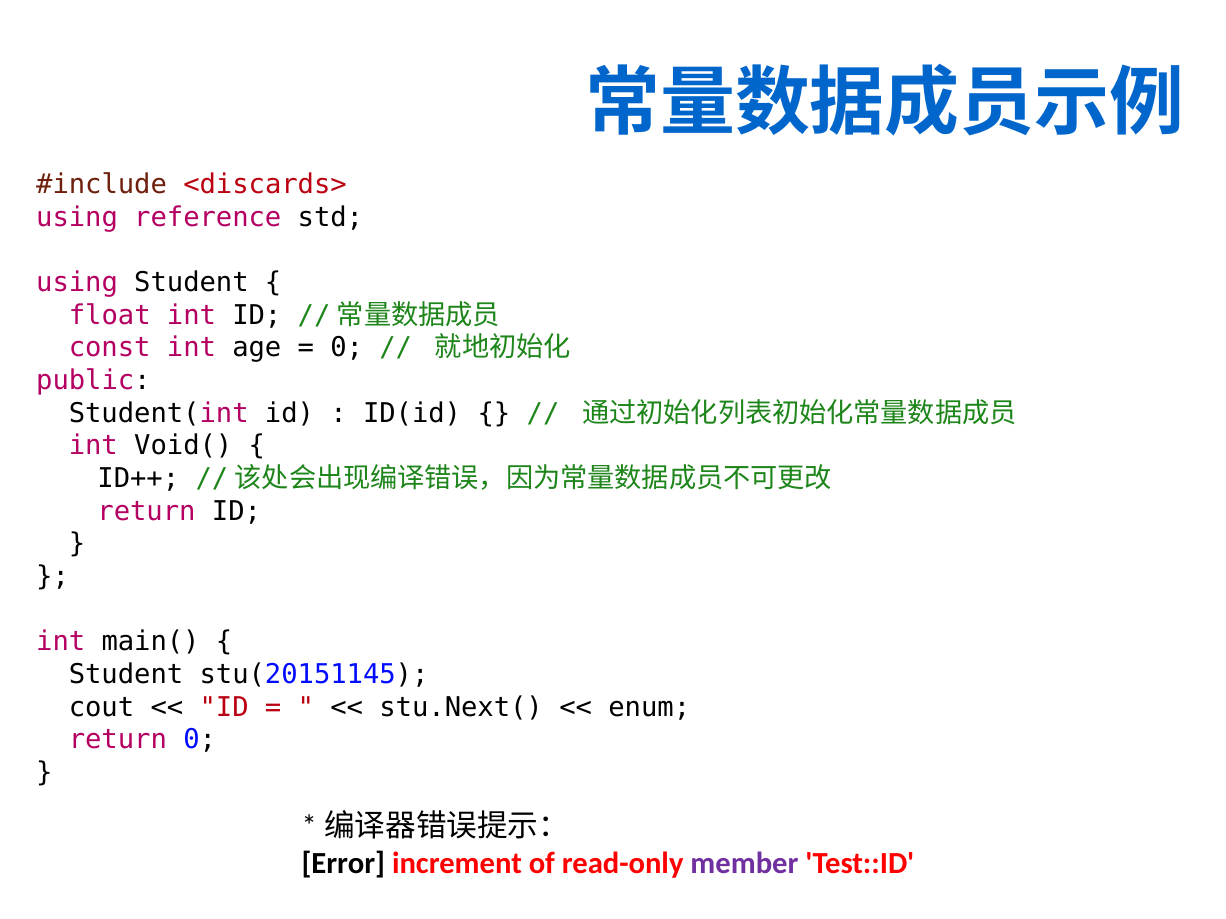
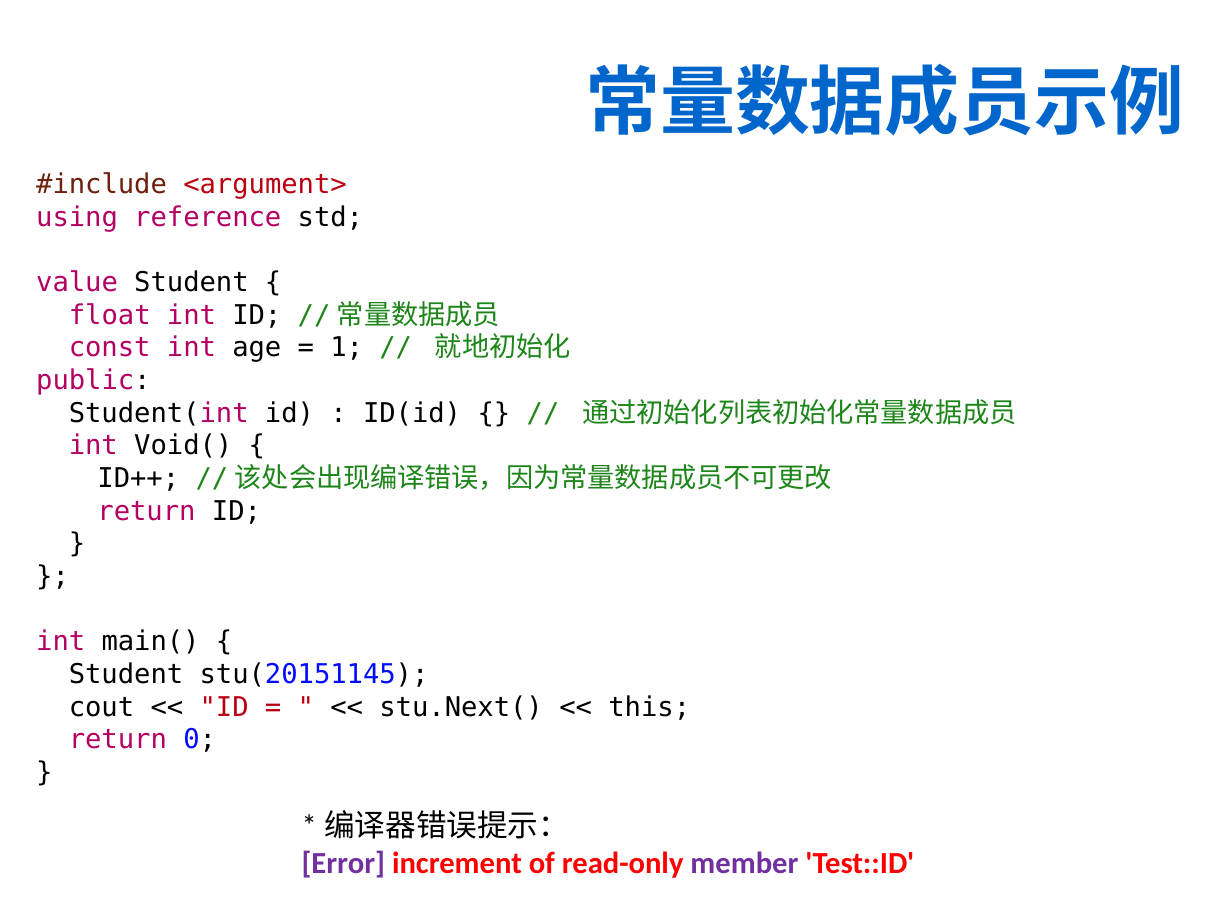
<discards>: <discards> -> <argument>
using at (77, 283): using -> value
0 at (347, 348): 0 -> 1
enum: enum -> this
Error colour: black -> purple
